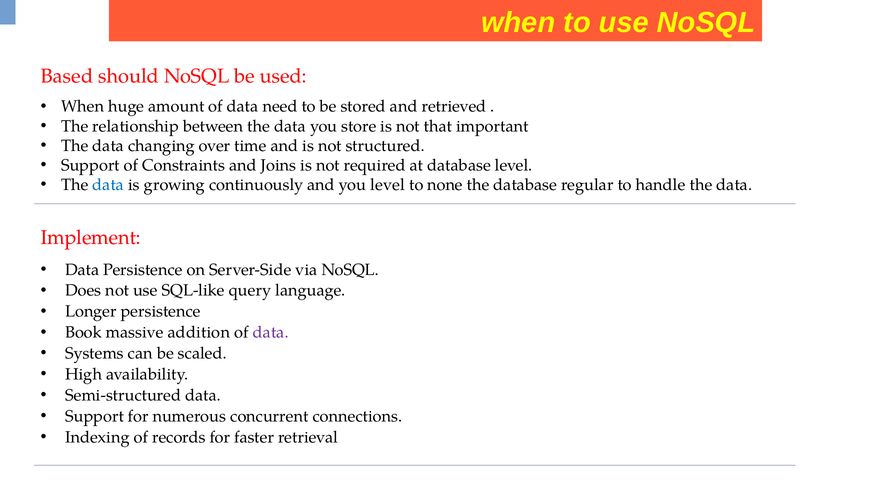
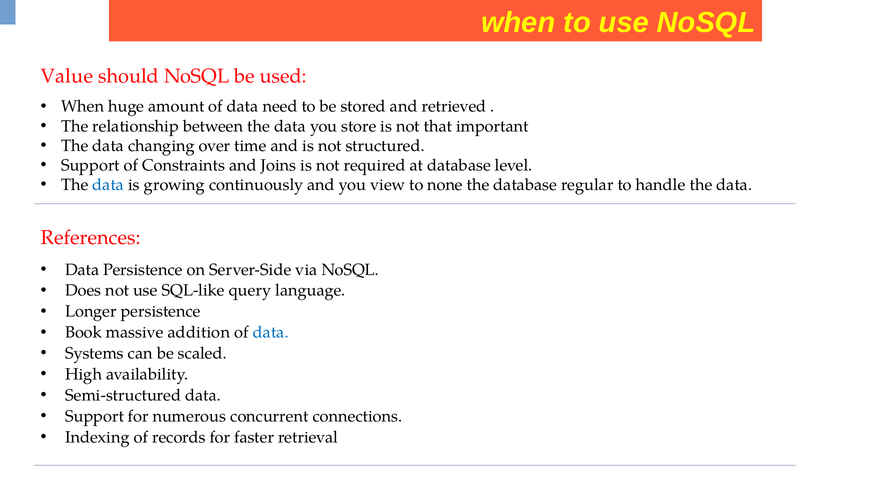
Based: Based -> Value
you level: level -> view
Implement: Implement -> References
data at (271, 332) colour: purple -> blue
